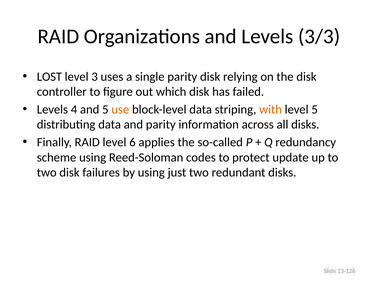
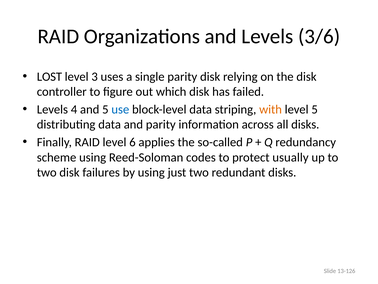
3/3: 3/3 -> 3/6
use colour: orange -> blue
update: update -> usually
